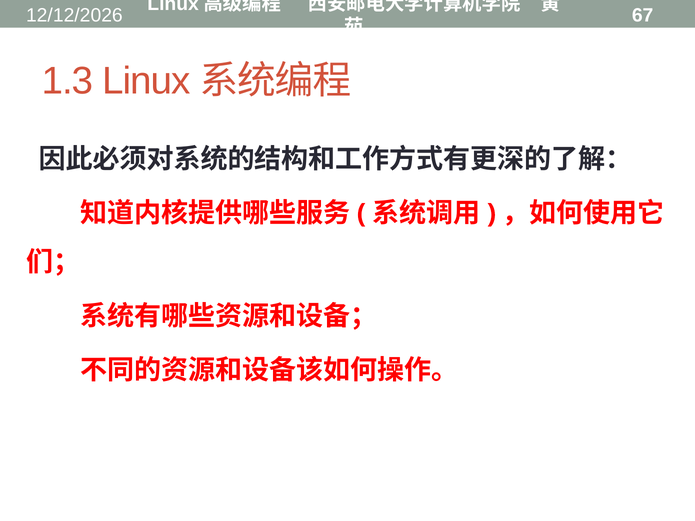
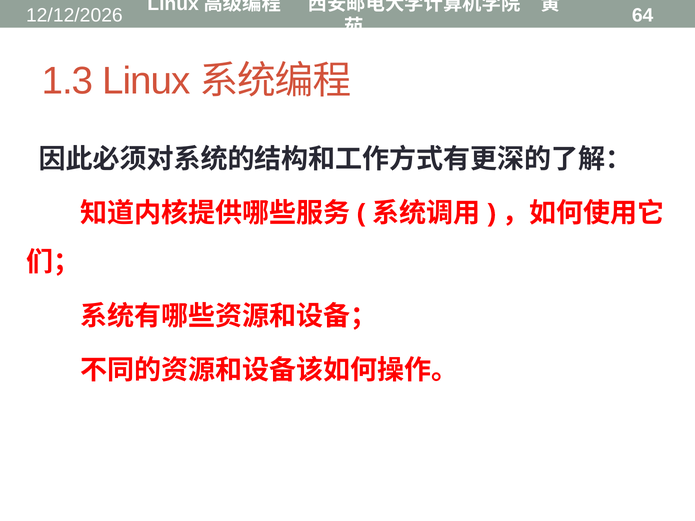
67: 67 -> 64
